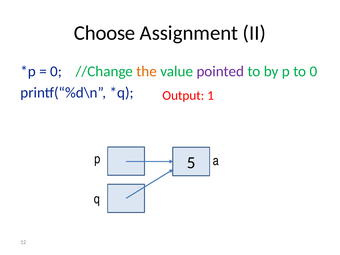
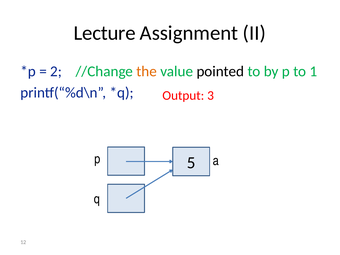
Choose: Choose -> Lecture
0 at (56, 71): 0 -> 2
pointed colour: purple -> black
to 0: 0 -> 1
1: 1 -> 3
